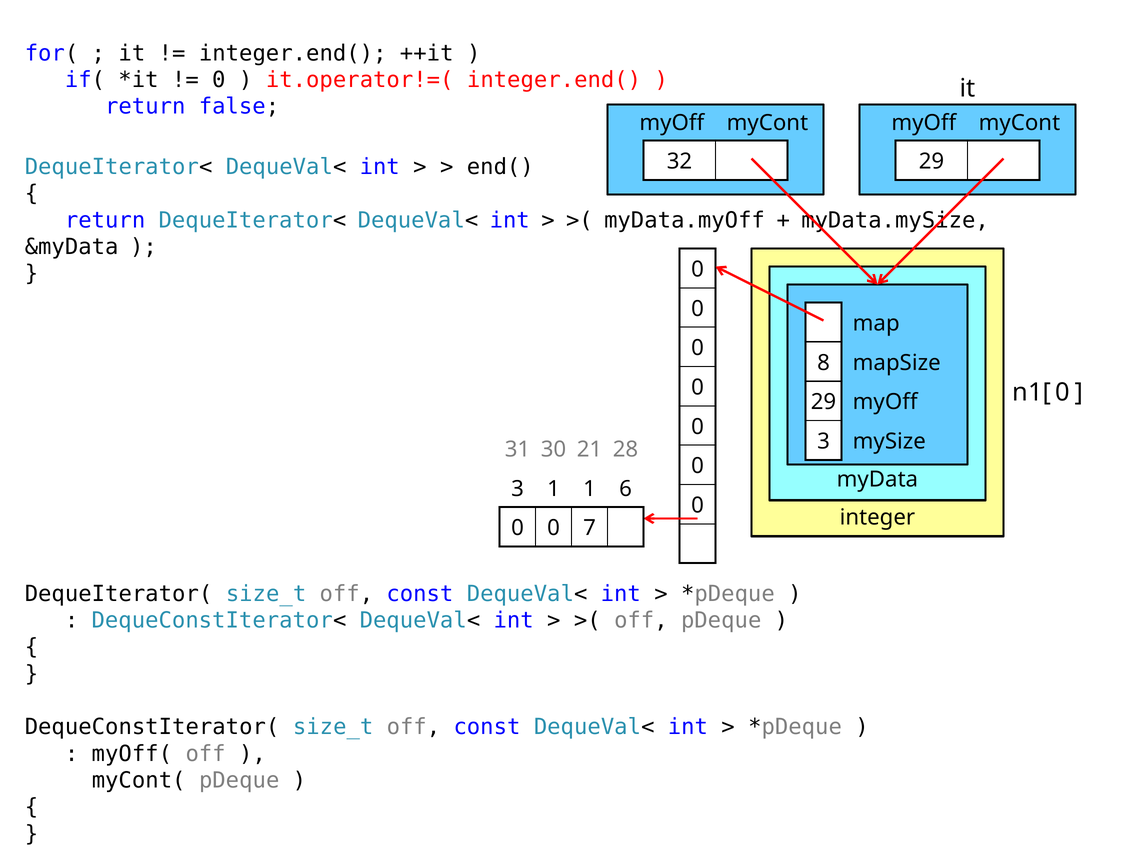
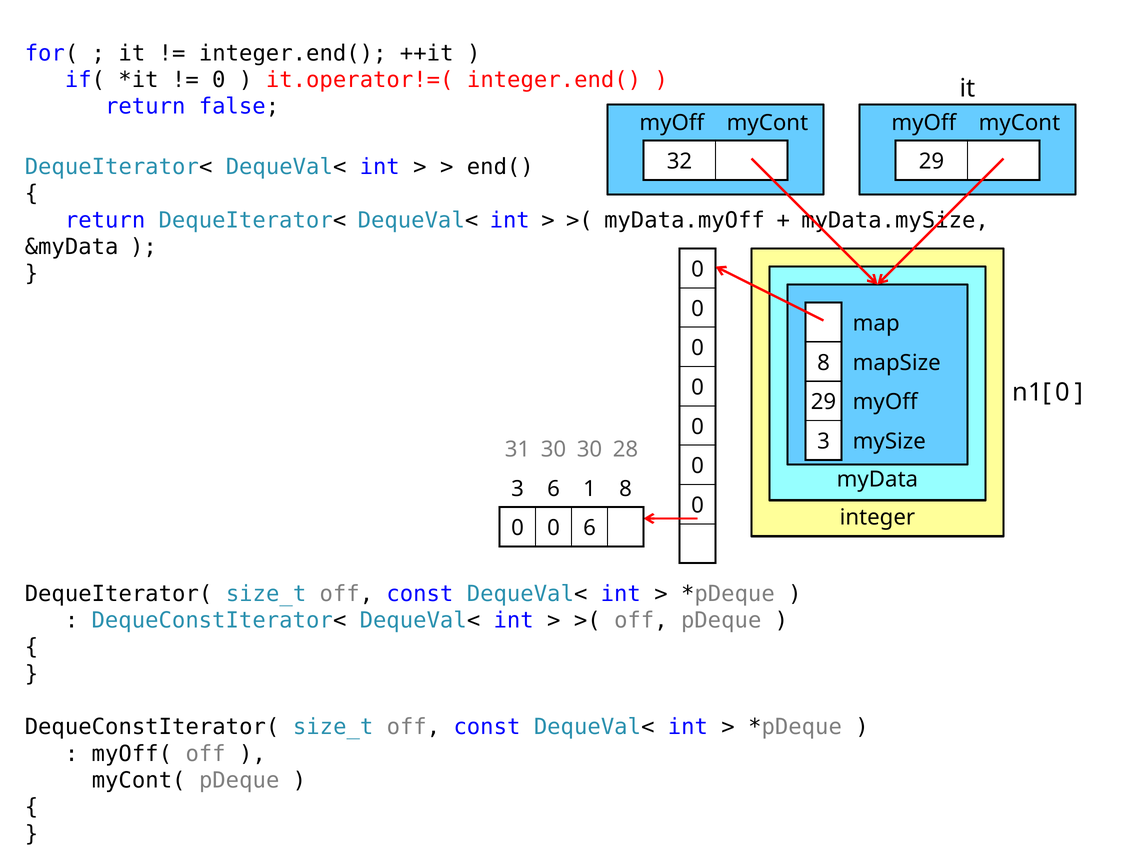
30 21: 21 -> 30
3 1: 1 -> 6
1 6: 6 -> 8
0 7: 7 -> 6
